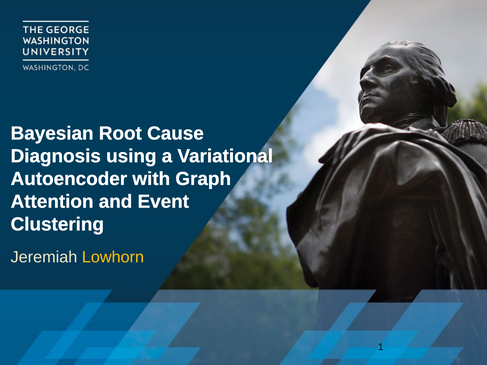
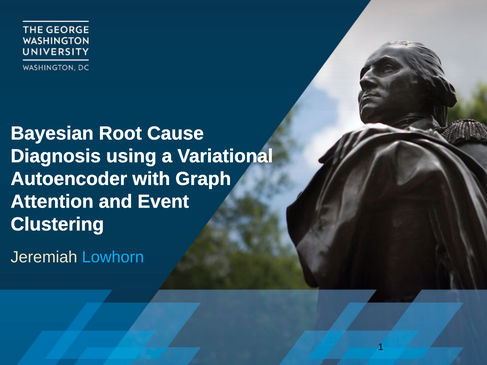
Lowhorn colour: yellow -> light blue
